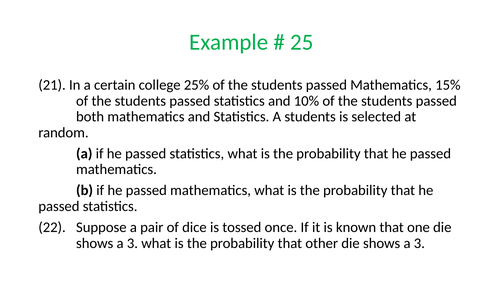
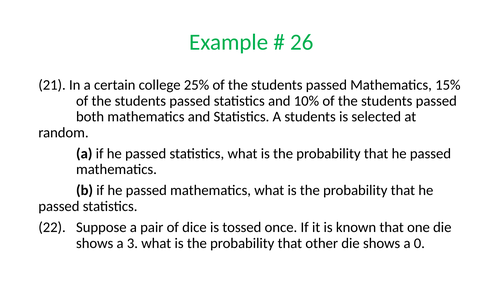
25: 25 -> 26
3 at (419, 243): 3 -> 0
